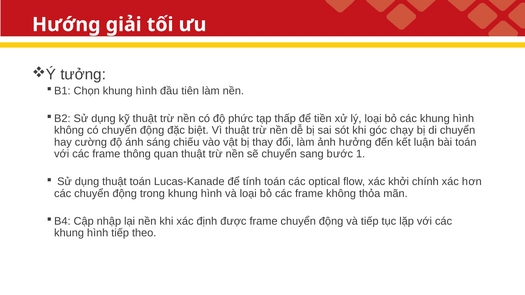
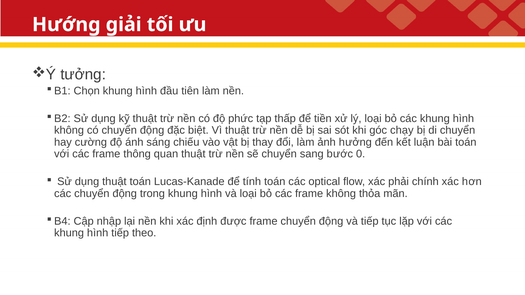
1: 1 -> 0
khởi: khởi -> phải
